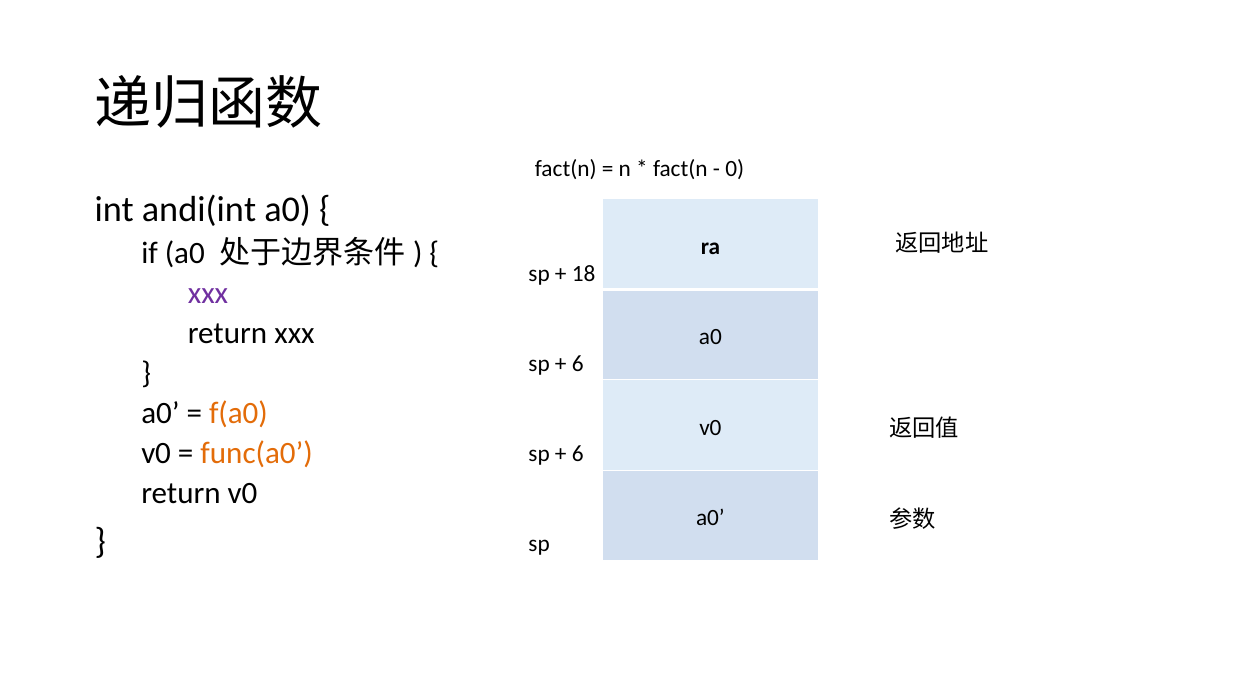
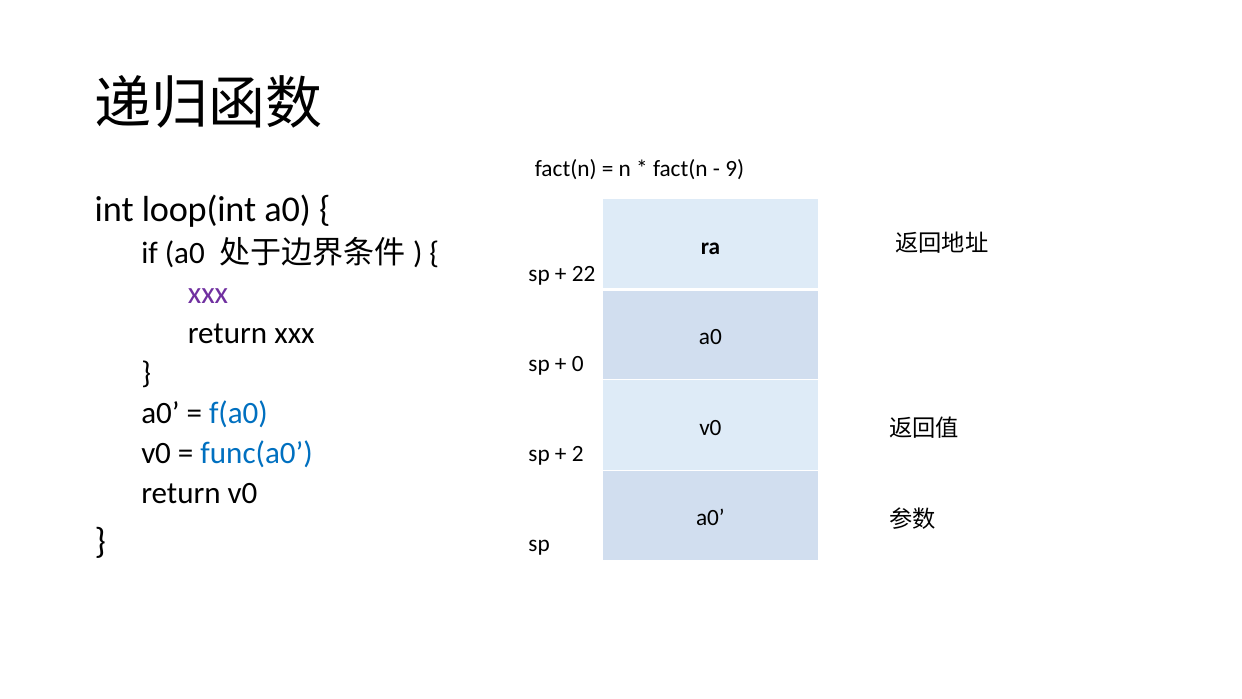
0: 0 -> 9
andi(int: andi(int -> loop(int
18: 18 -> 22
6 at (578, 363): 6 -> 0
f(a0 colour: orange -> blue
func(a0 colour: orange -> blue
6 at (578, 453): 6 -> 2
